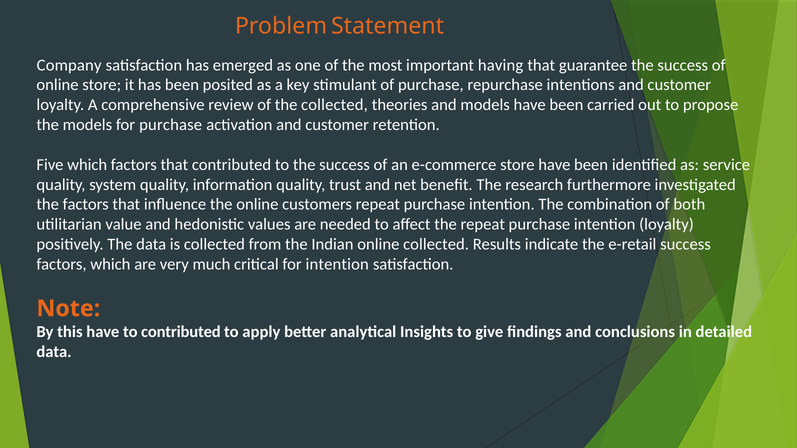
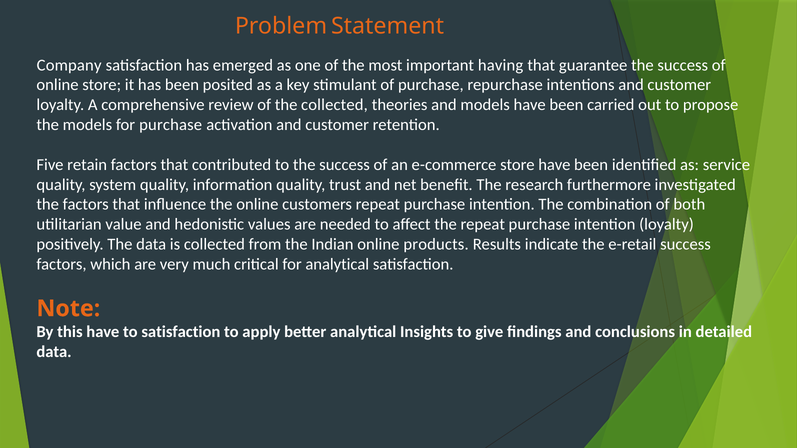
Five which: which -> retain
online collected: collected -> products
for intention: intention -> analytical
to contributed: contributed -> satisfaction
